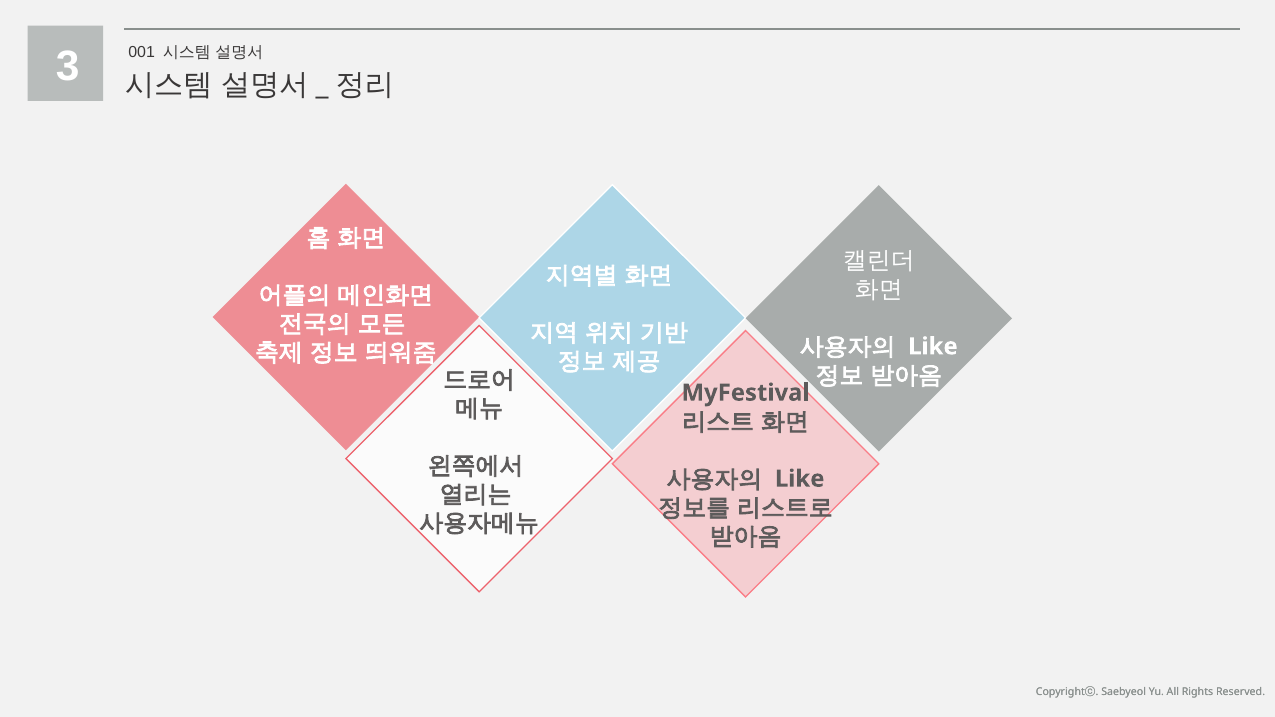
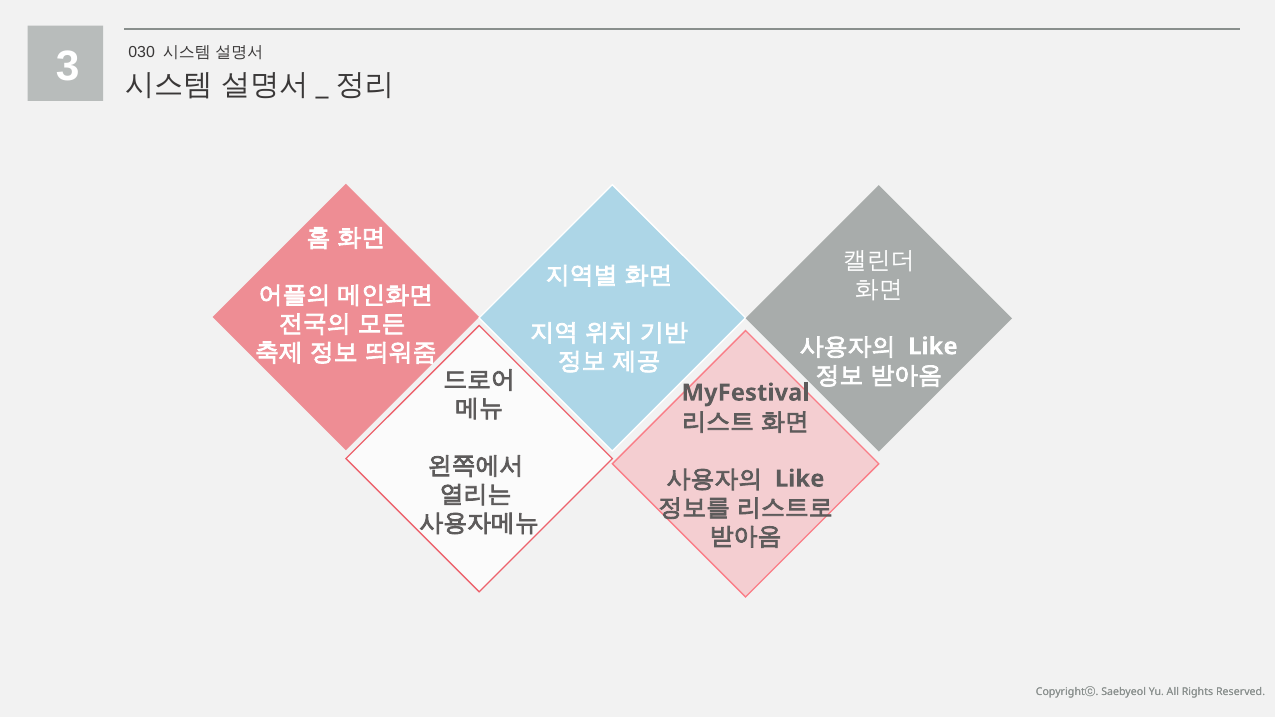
001: 001 -> 030
